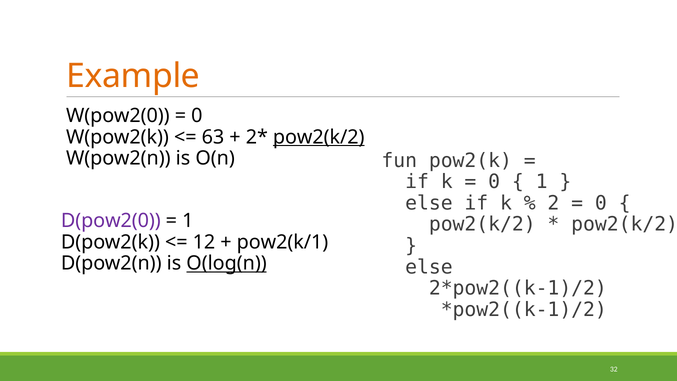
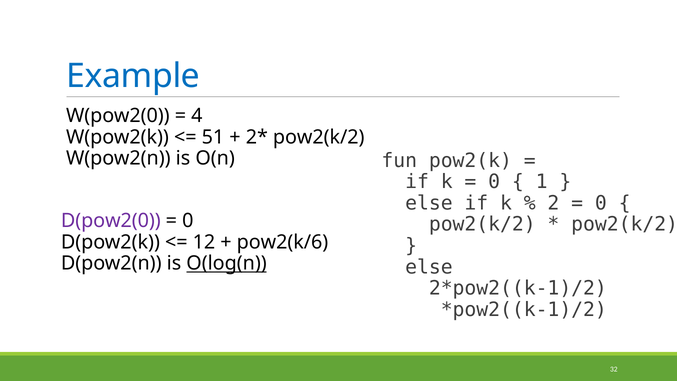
Example colour: orange -> blue
0 at (197, 116): 0 -> 4
63: 63 -> 51
pow2(k/2 at (319, 137) underline: present -> none
1 at (188, 221): 1 -> 0
pow2(k/1: pow2(k/1 -> pow2(k/6
